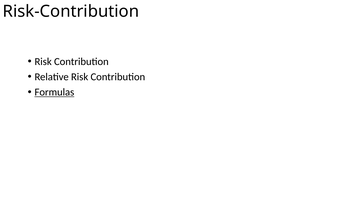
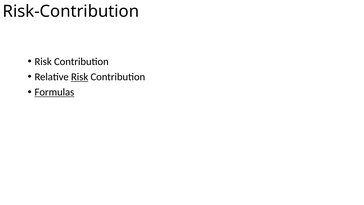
Risk at (80, 77) underline: none -> present
